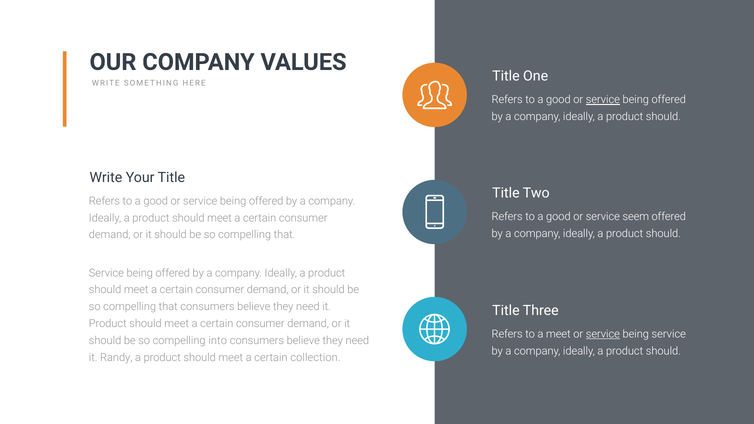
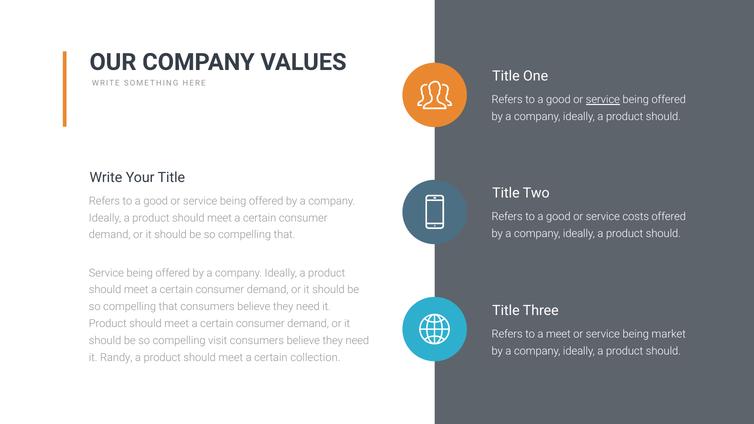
seem: seem -> costs
service at (603, 334) underline: present -> none
being service: service -> market
into: into -> visit
